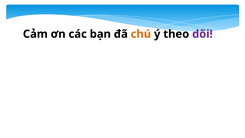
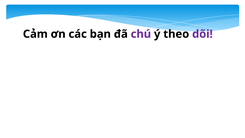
chú colour: orange -> purple
